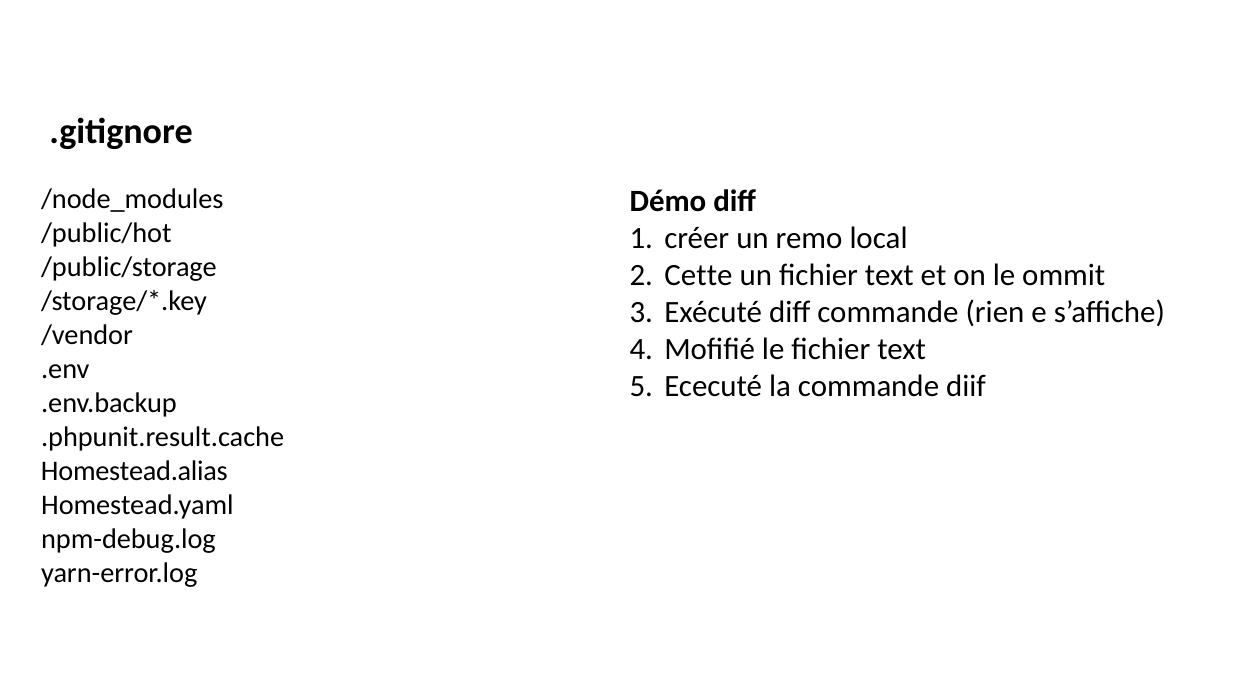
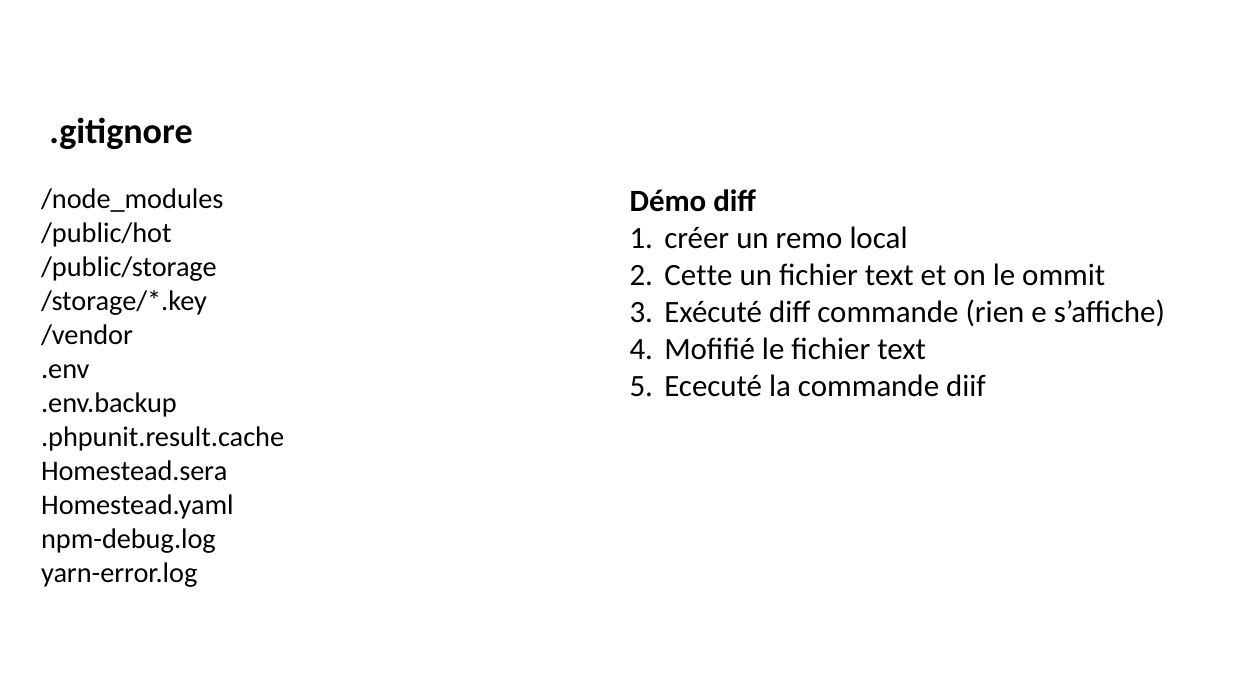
Homestead.alias: Homestead.alias -> Homestead.sera
